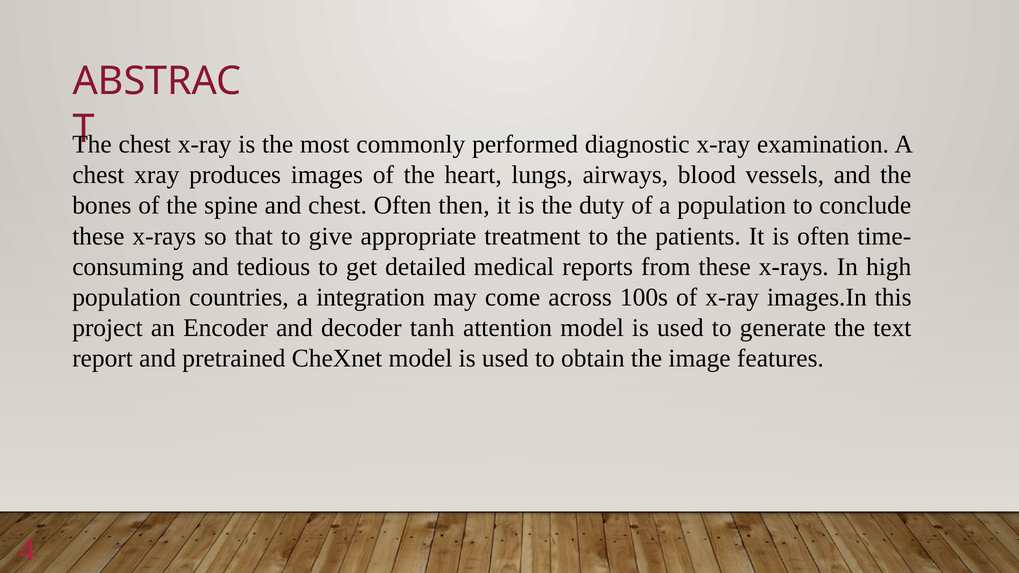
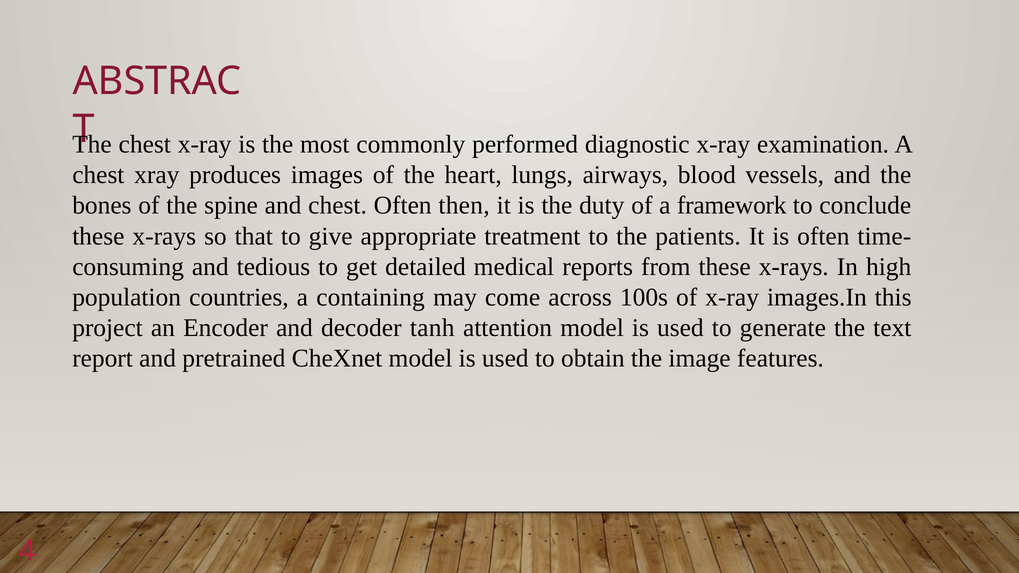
a population: population -> framework
integration: integration -> containing
